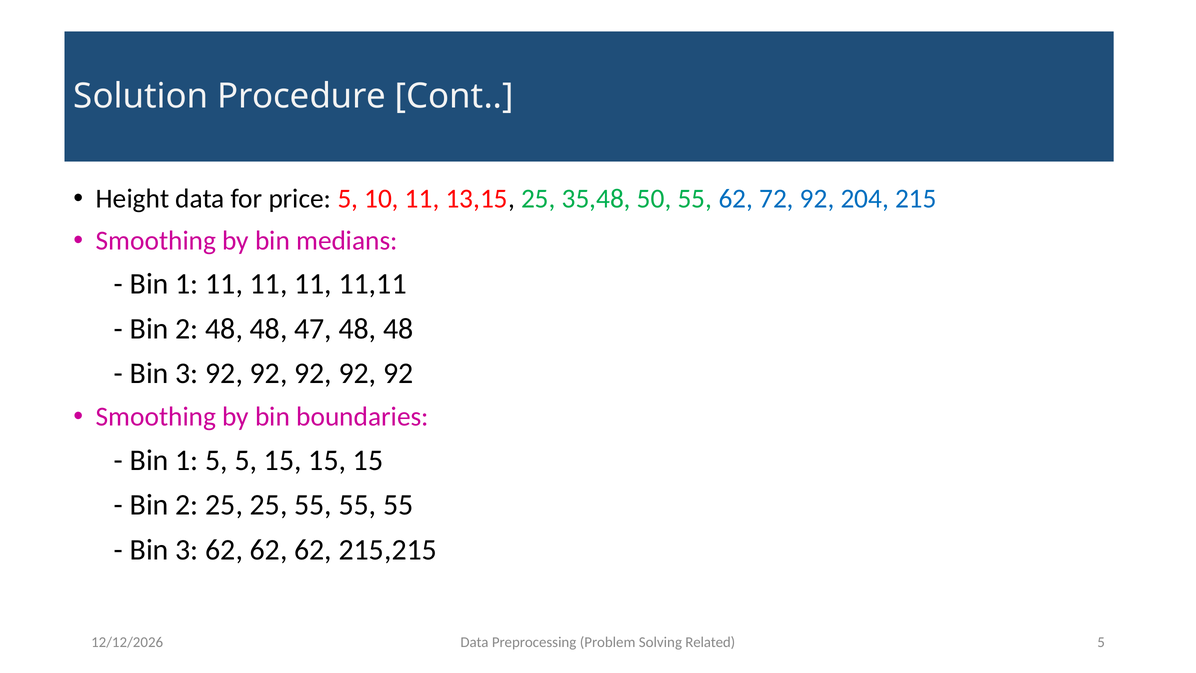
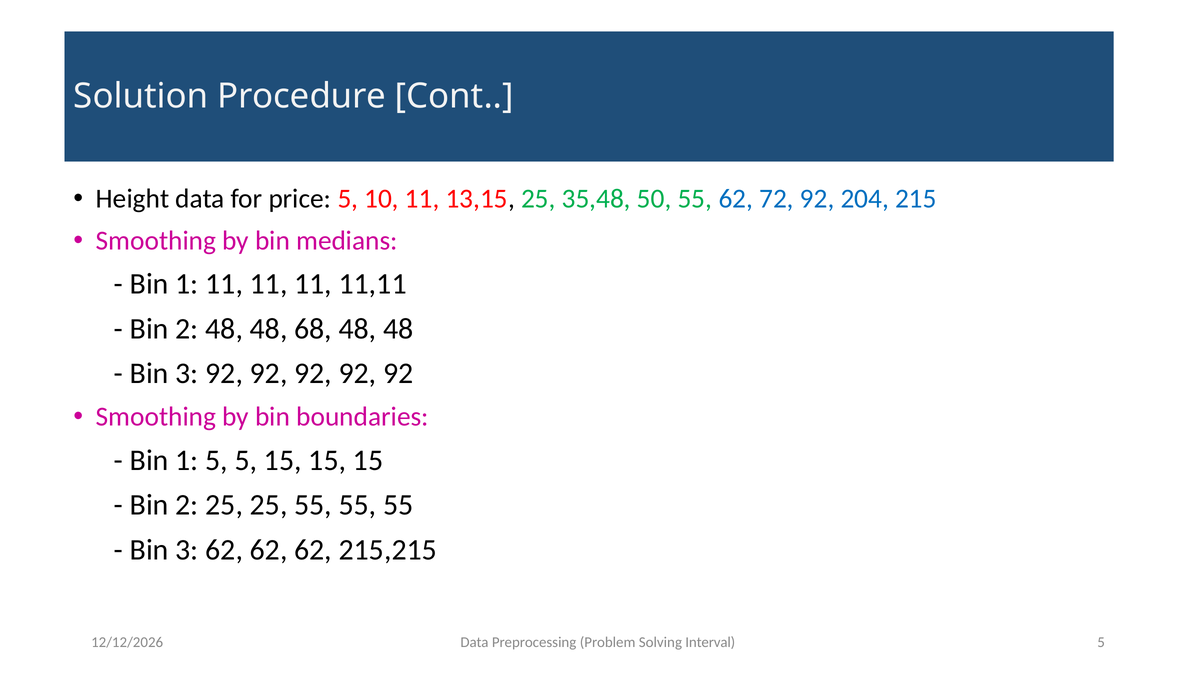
47: 47 -> 68
Related: Related -> Interval
